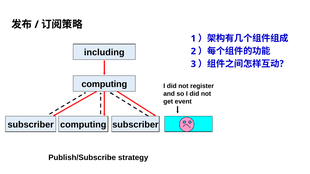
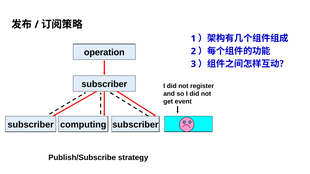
including: including -> operation
computing at (104, 84): computing -> subscriber
